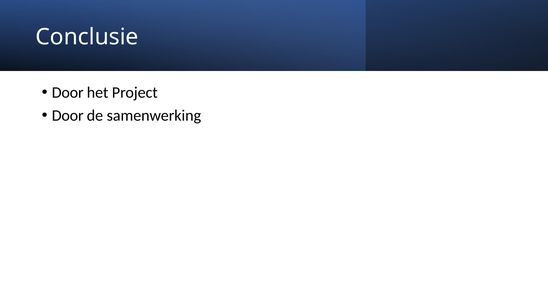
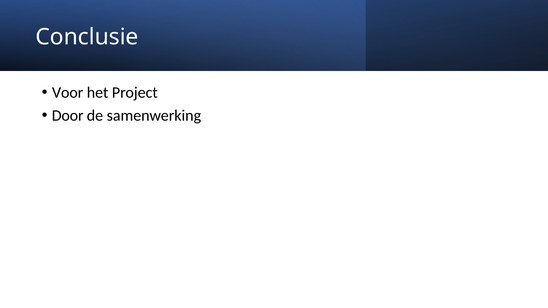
Door at (68, 93): Door -> Voor
